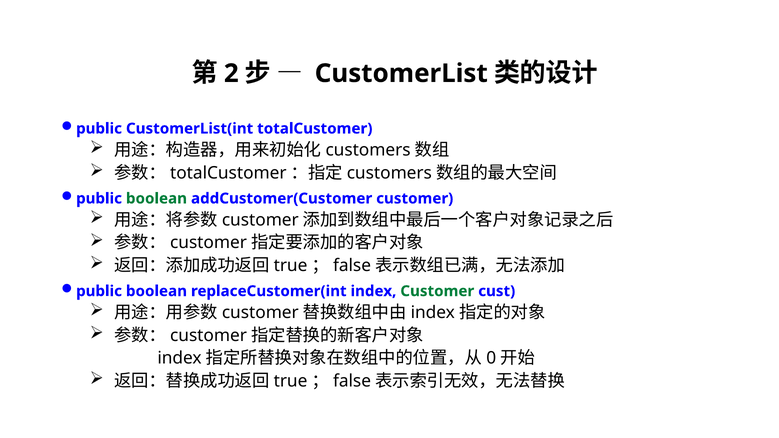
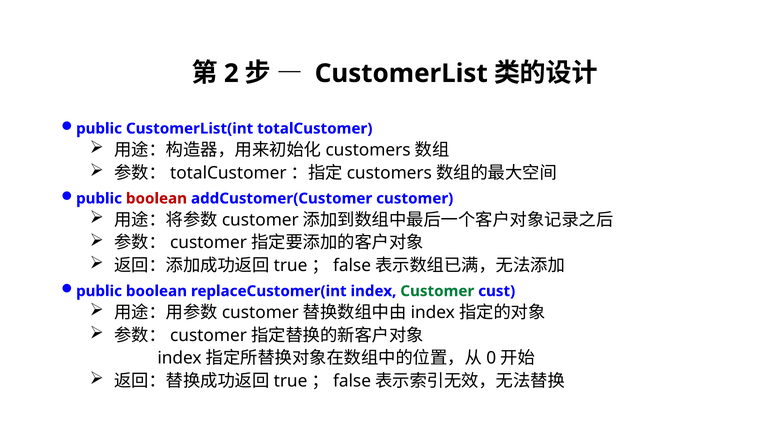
boolean at (156, 199) colour: green -> red
